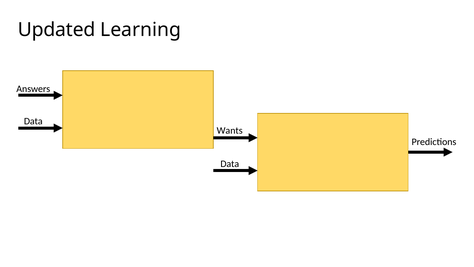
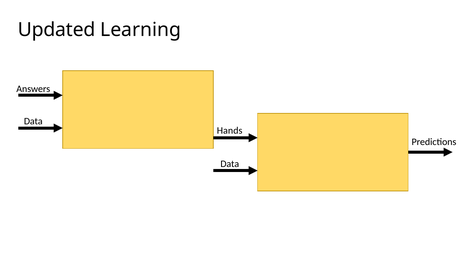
Wants: Wants -> Hands
